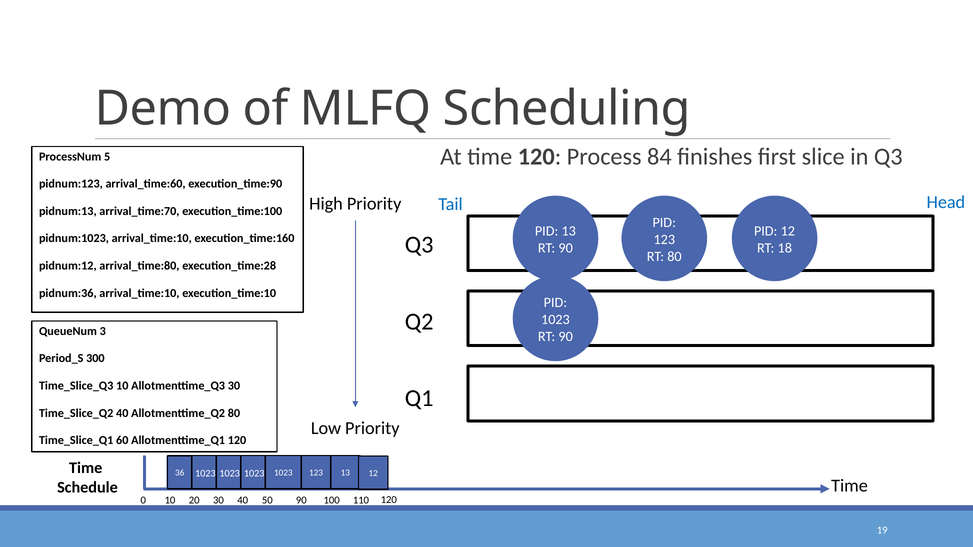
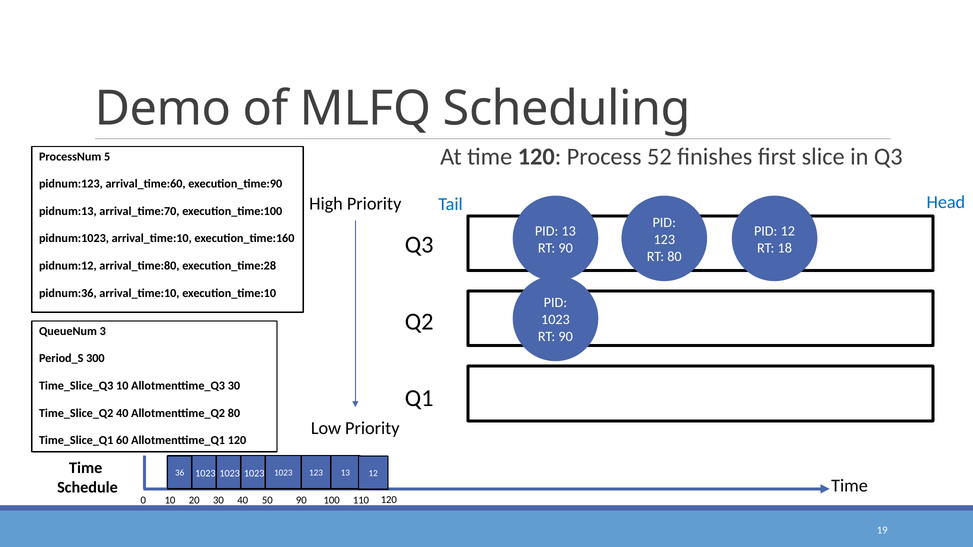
84: 84 -> 52
